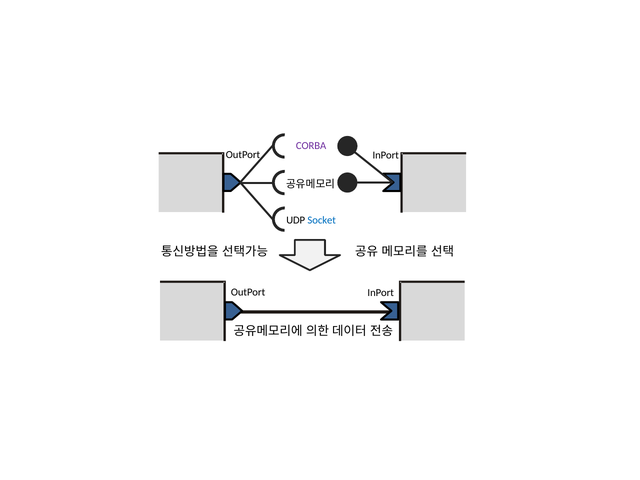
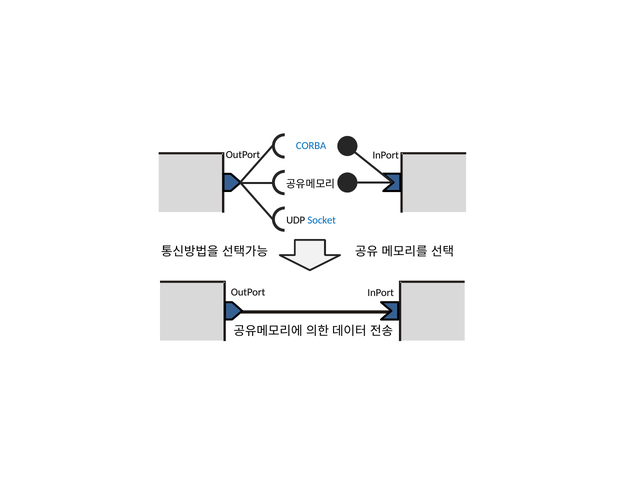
CORBA colour: purple -> blue
